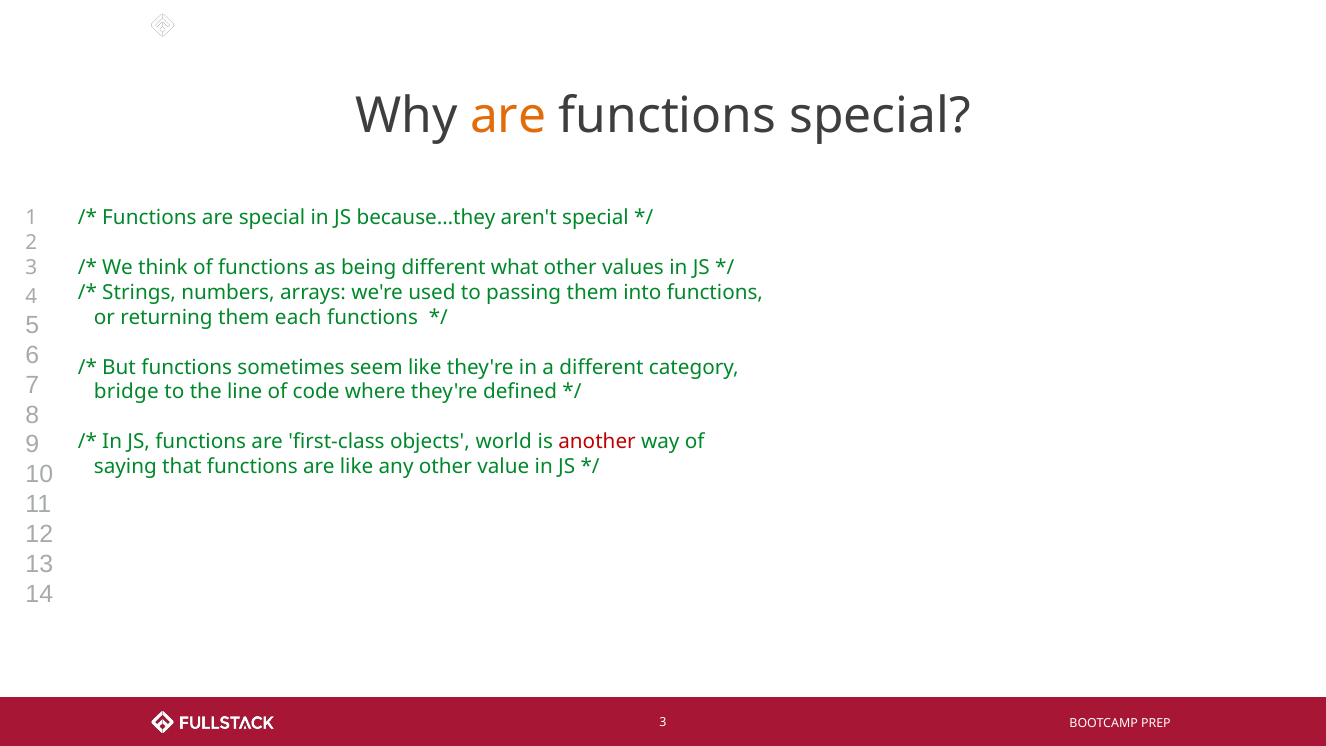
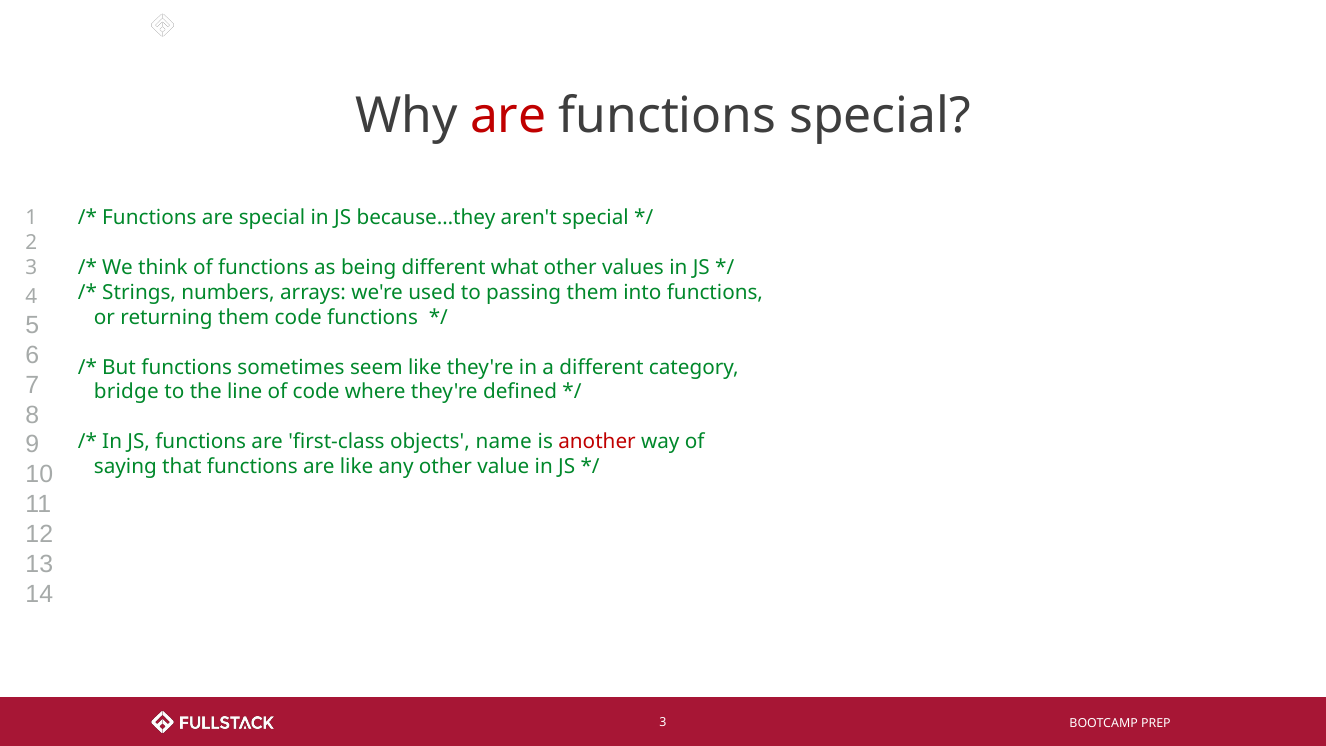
are at (508, 116) colour: orange -> red
them each: each -> code
world: world -> name
